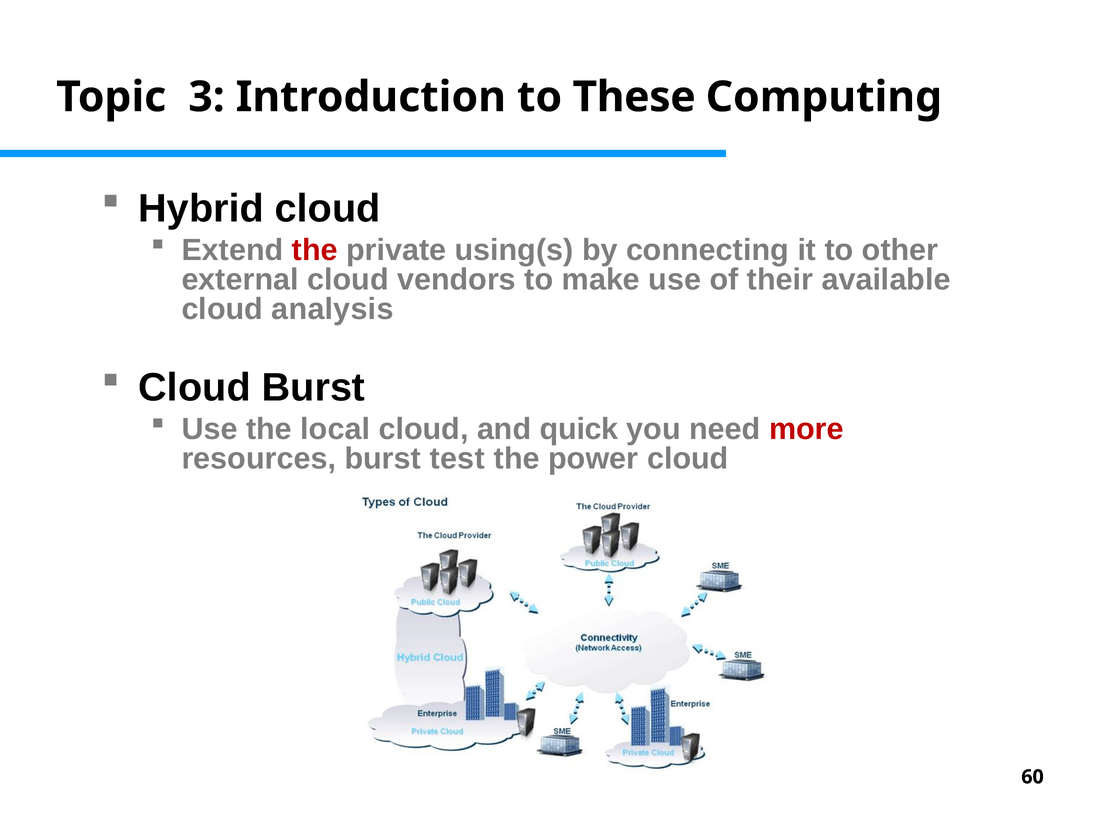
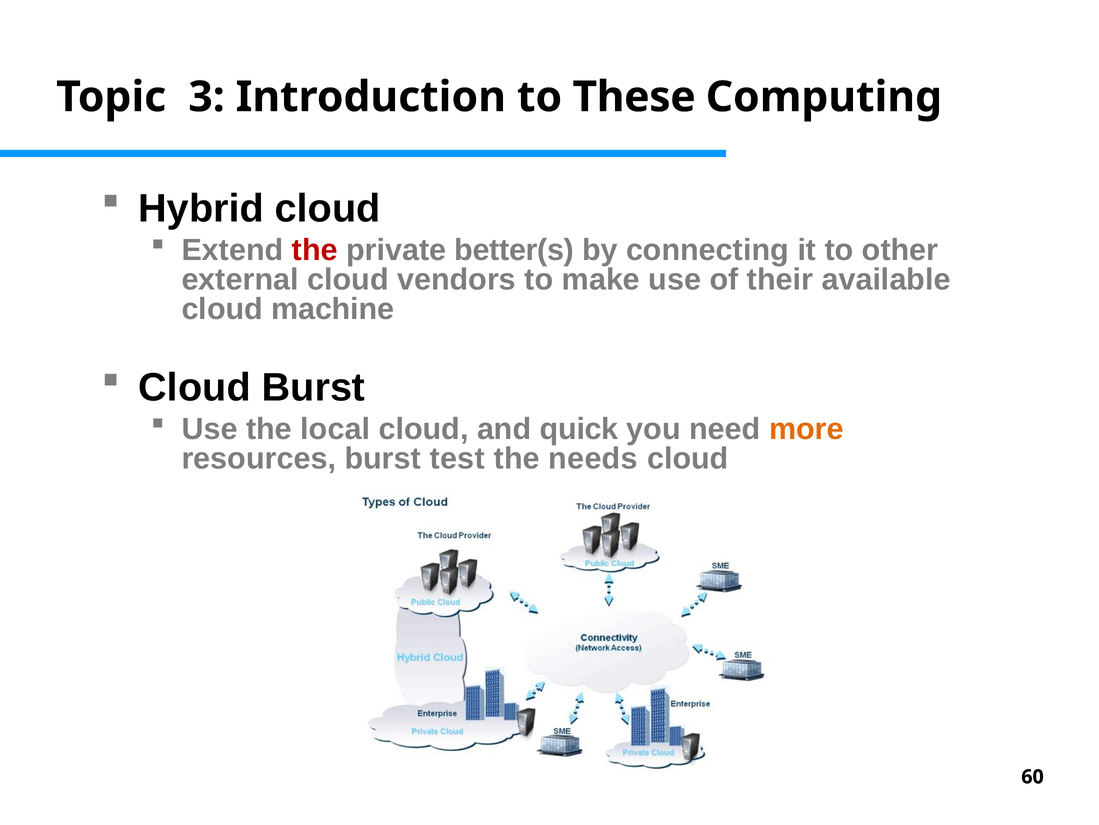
using(s: using(s -> better(s
analysis: analysis -> machine
more colour: red -> orange
power: power -> needs
